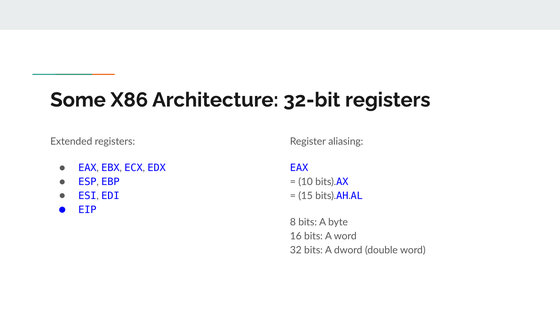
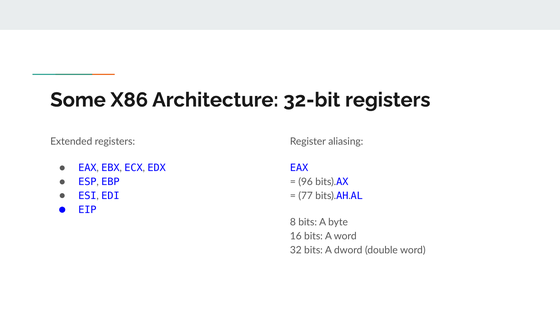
10: 10 -> 96
15: 15 -> 77
